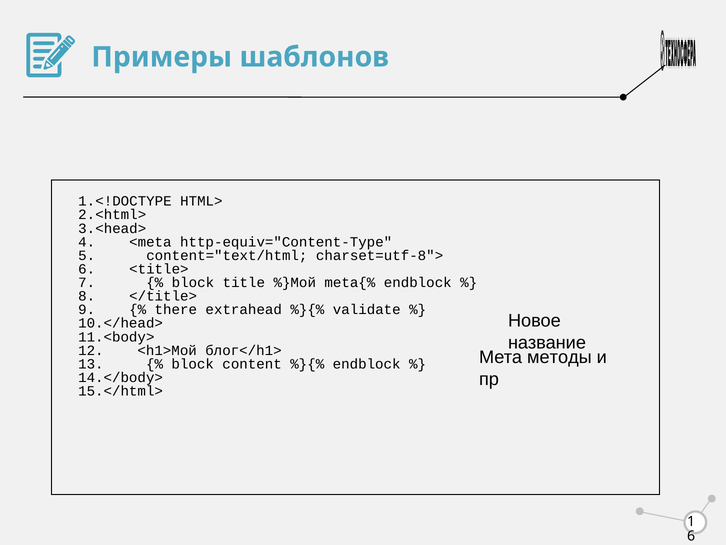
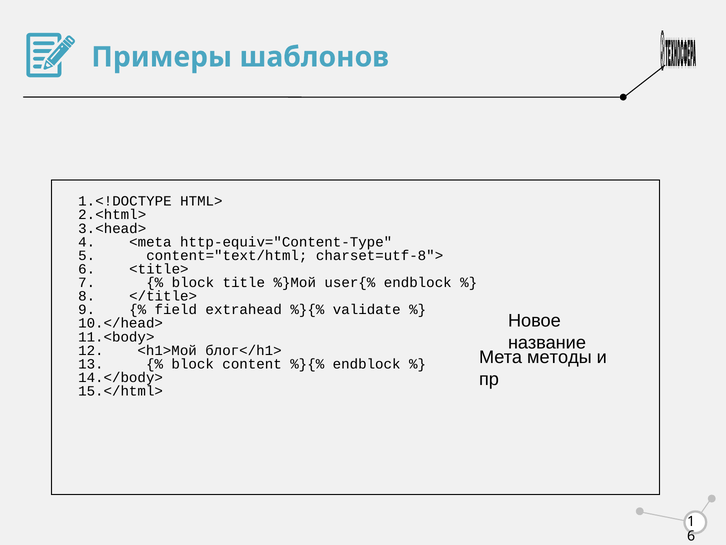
meta{%: meta{% -> user{%
there: there -> field
